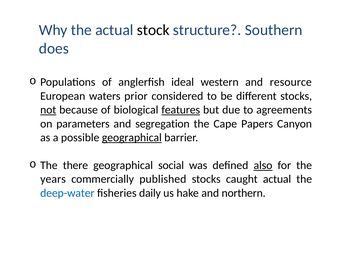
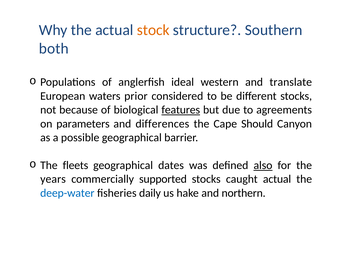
stock colour: black -> orange
does: does -> both
resource: resource -> translate
not underline: present -> none
segregation: segregation -> differences
Papers: Papers -> Should
geographical at (132, 138) underline: present -> none
there: there -> fleets
social: social -> dates
published: published -> supported
